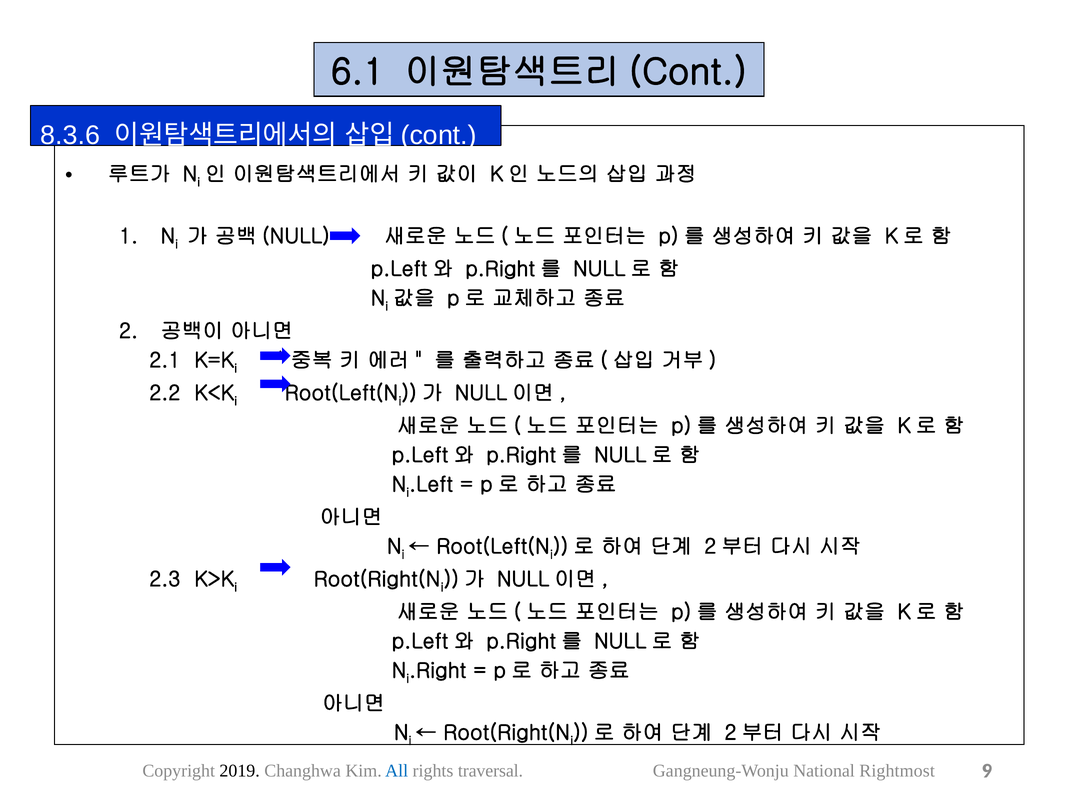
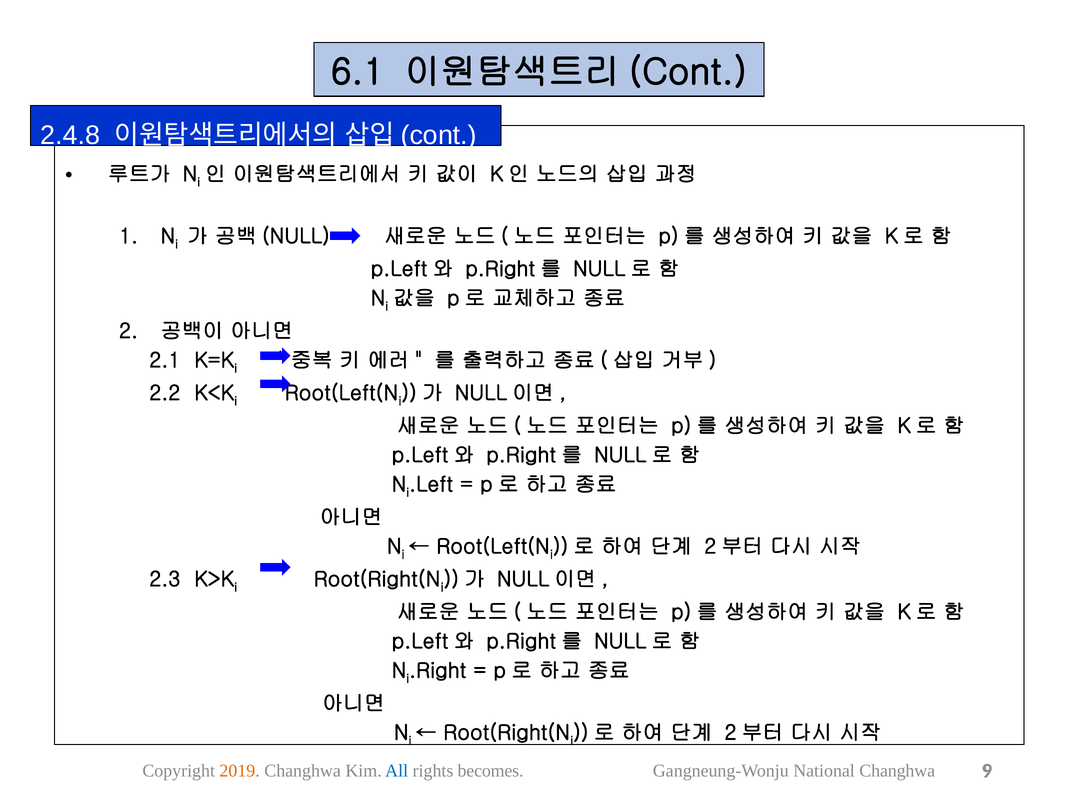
8.3.6: 8.3.6 -> 2.4.8
2019 colour: black -> orange
traversal: traversal -> becomes
National Rightmost: Rightmost -> Changhwa
